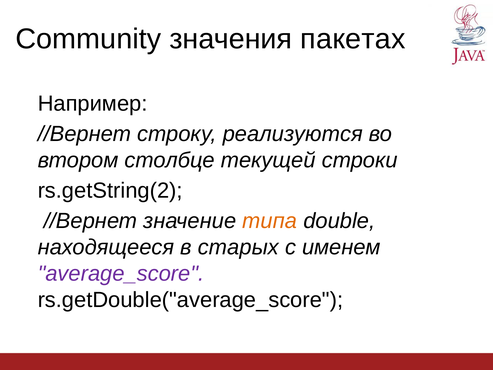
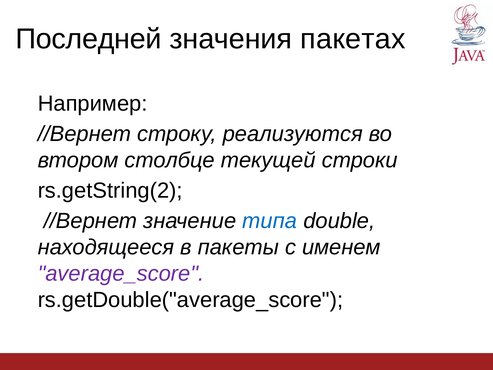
Community: Community -> Последней
типа colour: orange -> blue
старых: старых -> пакеты
